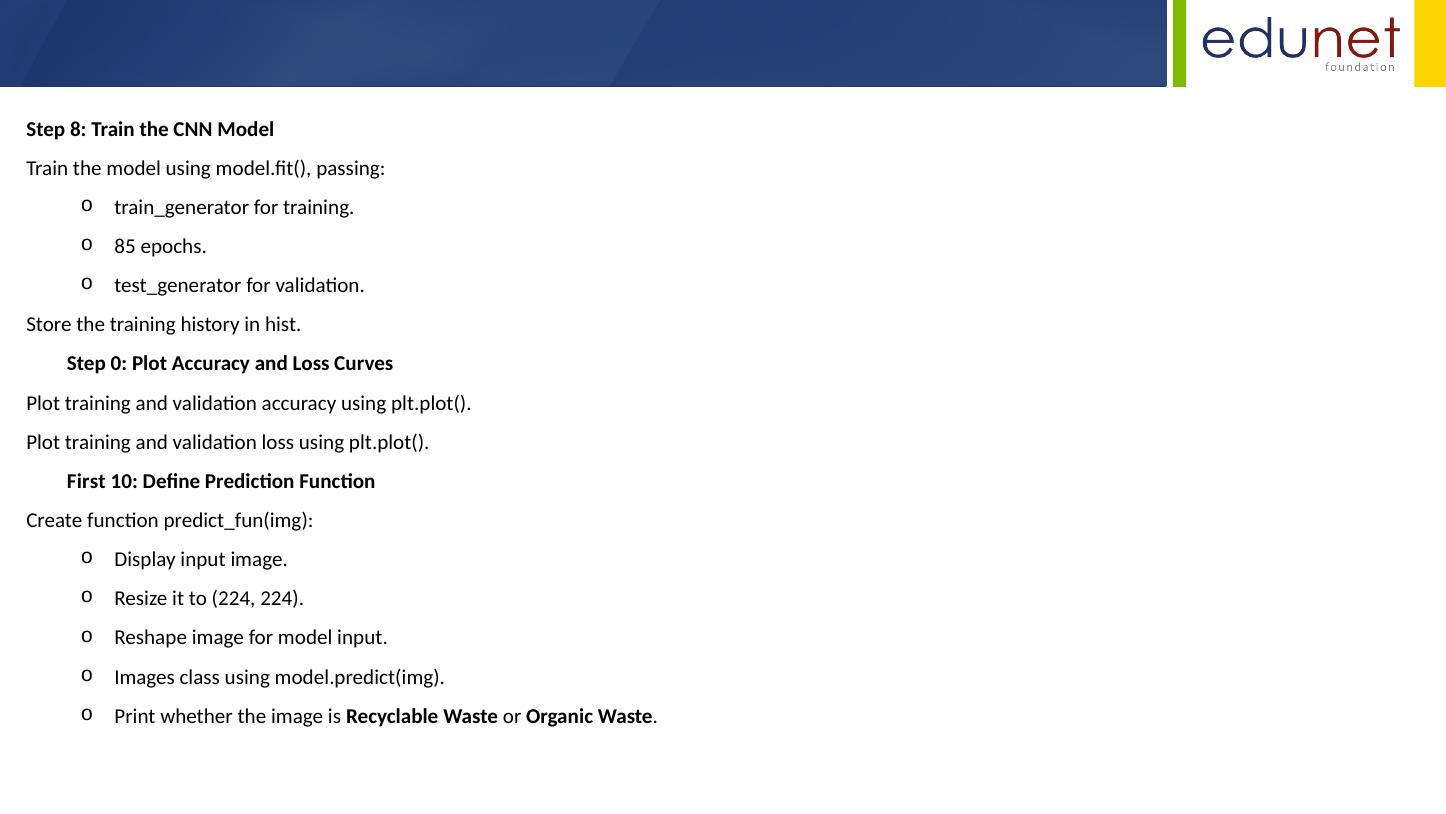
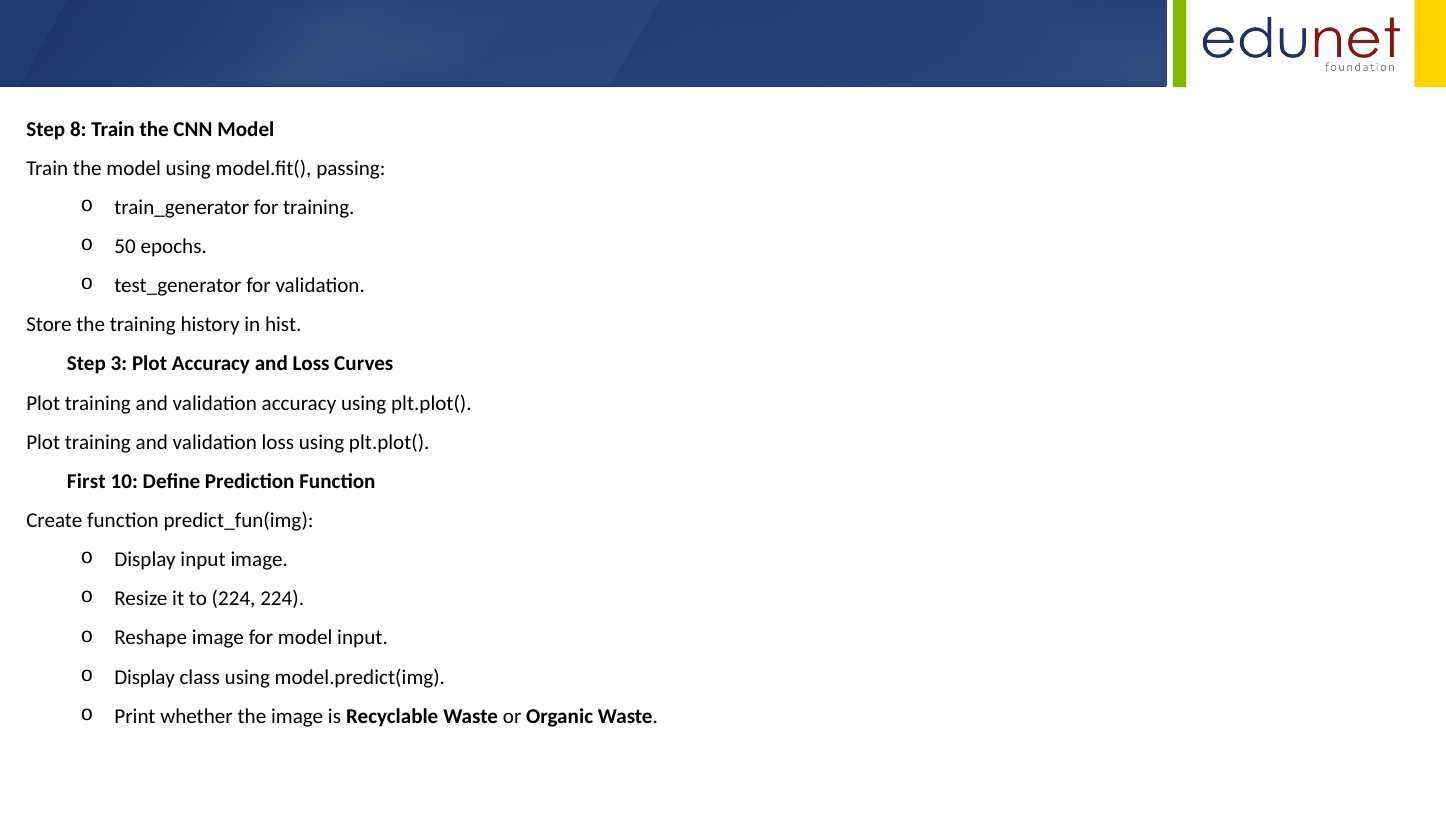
85: 85 -> 50
0: 0 -> 3
Images at (145, 677): Images -> Display
